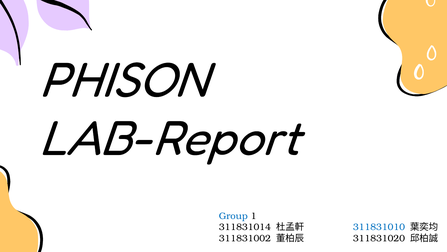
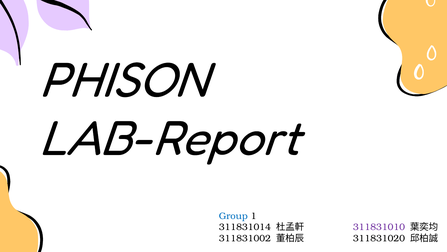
311831010 colour: blue -> purple
